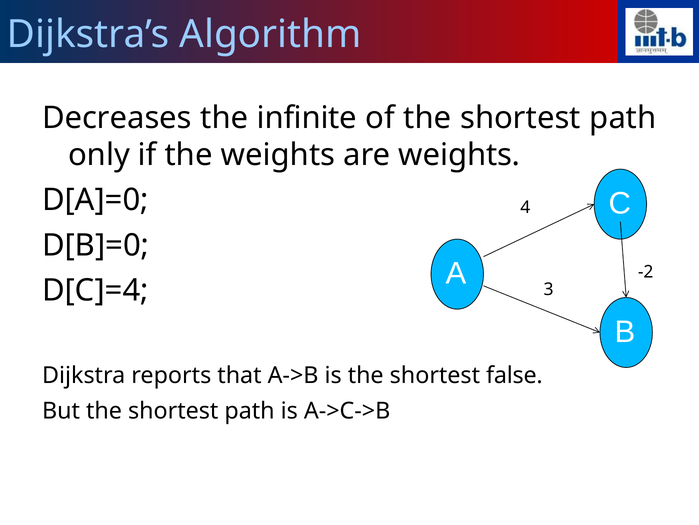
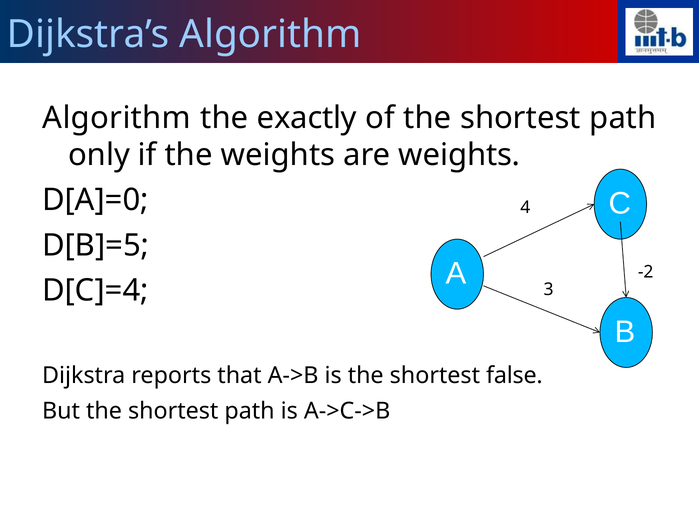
Decreases at (117, 118): Decreases -> Algorithm
infinite: infinite -> exactly
D[B]=0: D[B]=0 -> D[B]=5
